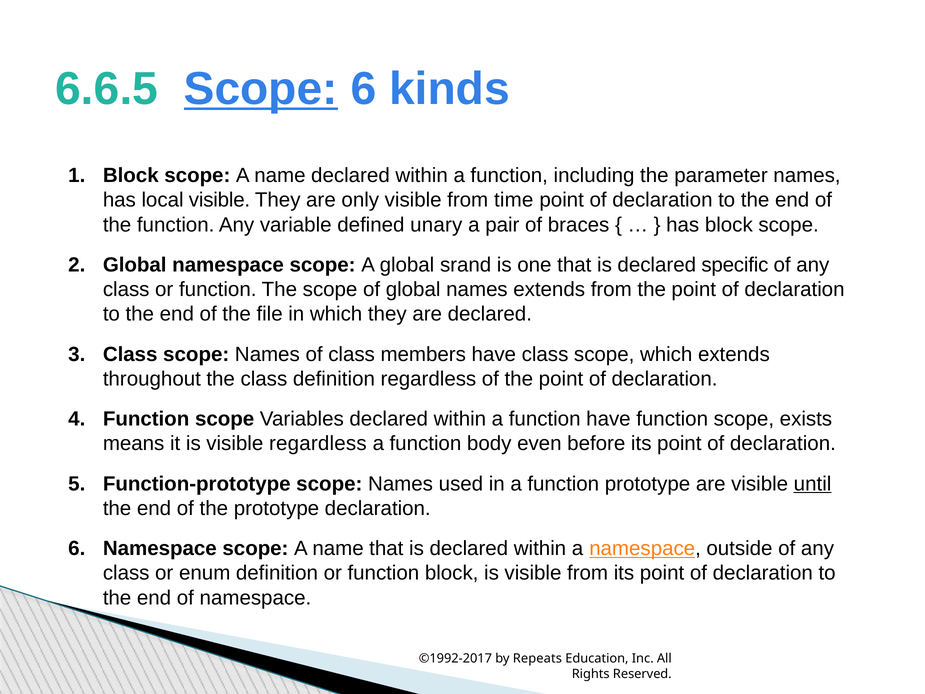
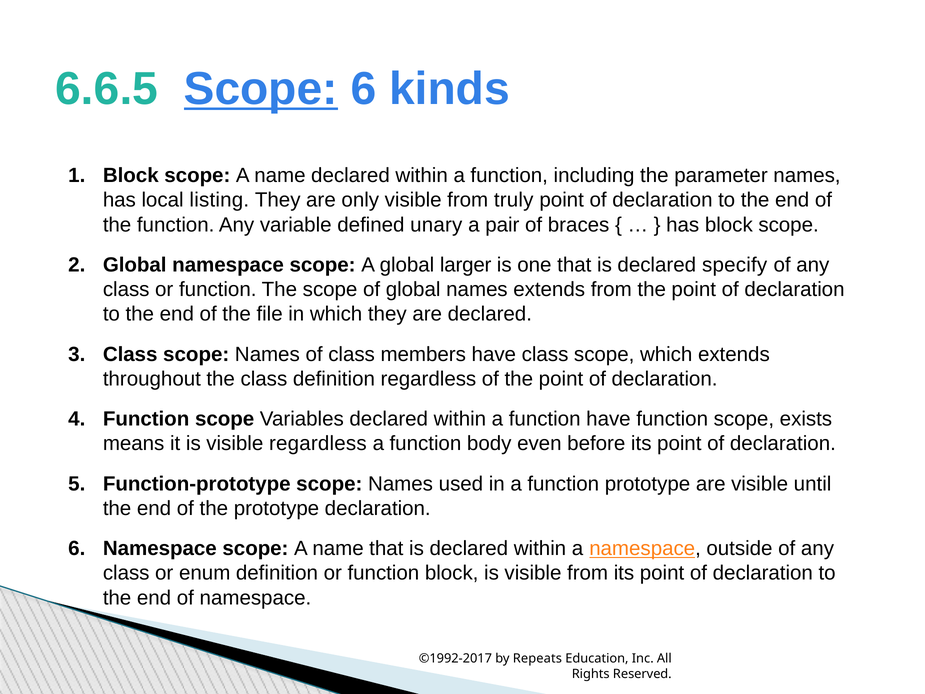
local visible: visible -> listing
time: time -> truly
srand: srand -> larger
specific: specific -> specify
until underline: present -> none
